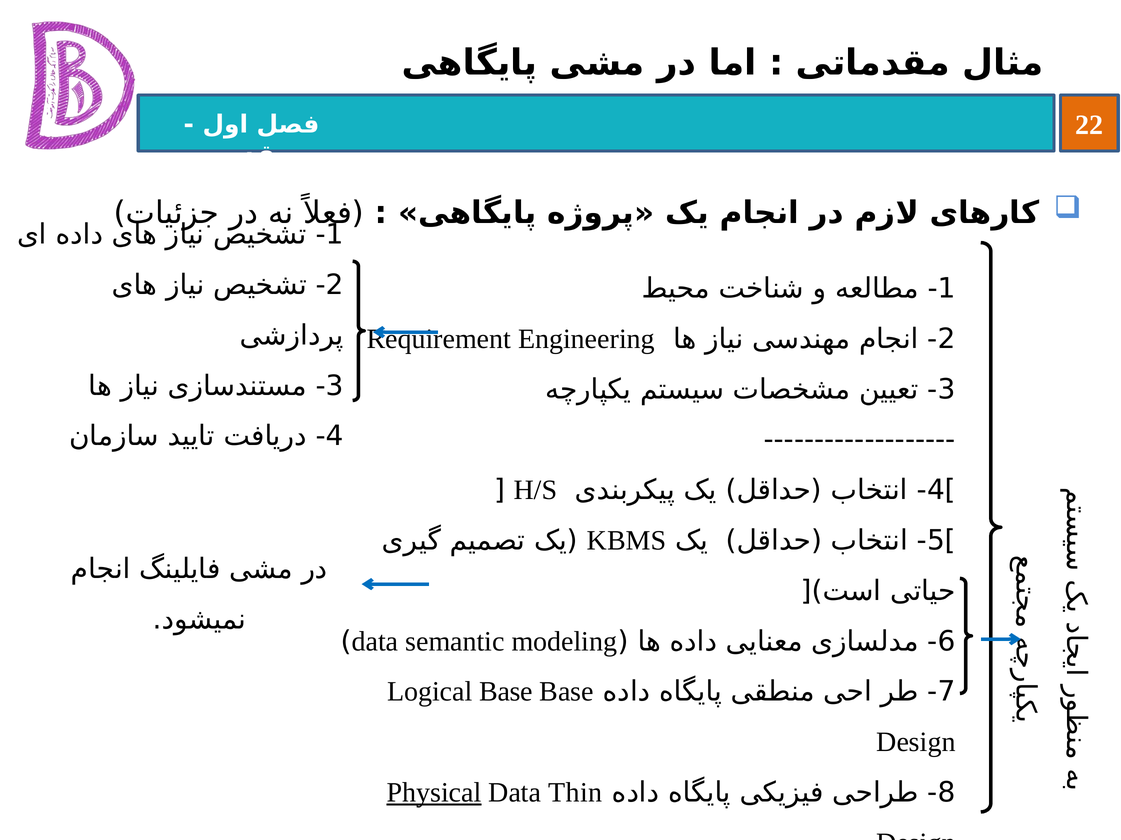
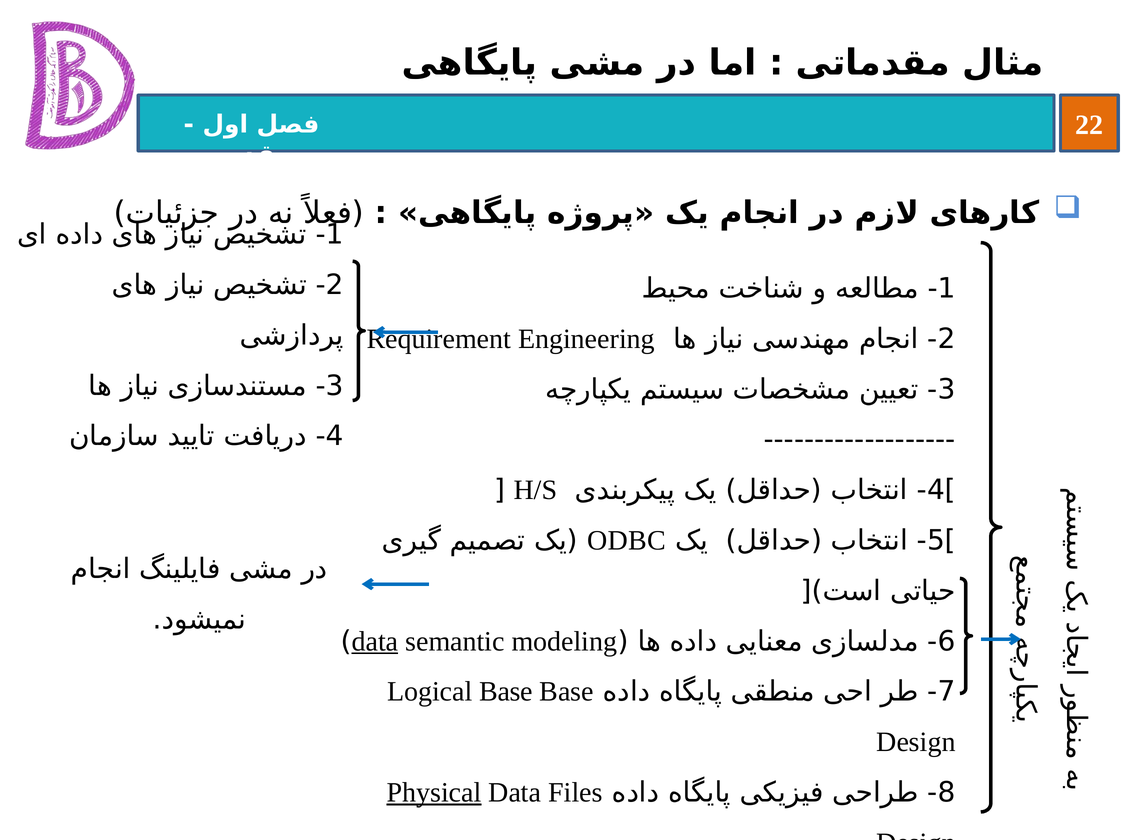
KBMS: KBMS -> ODBC
data at (375, 642) underline: none -> present
Thin: Thin -> Files
